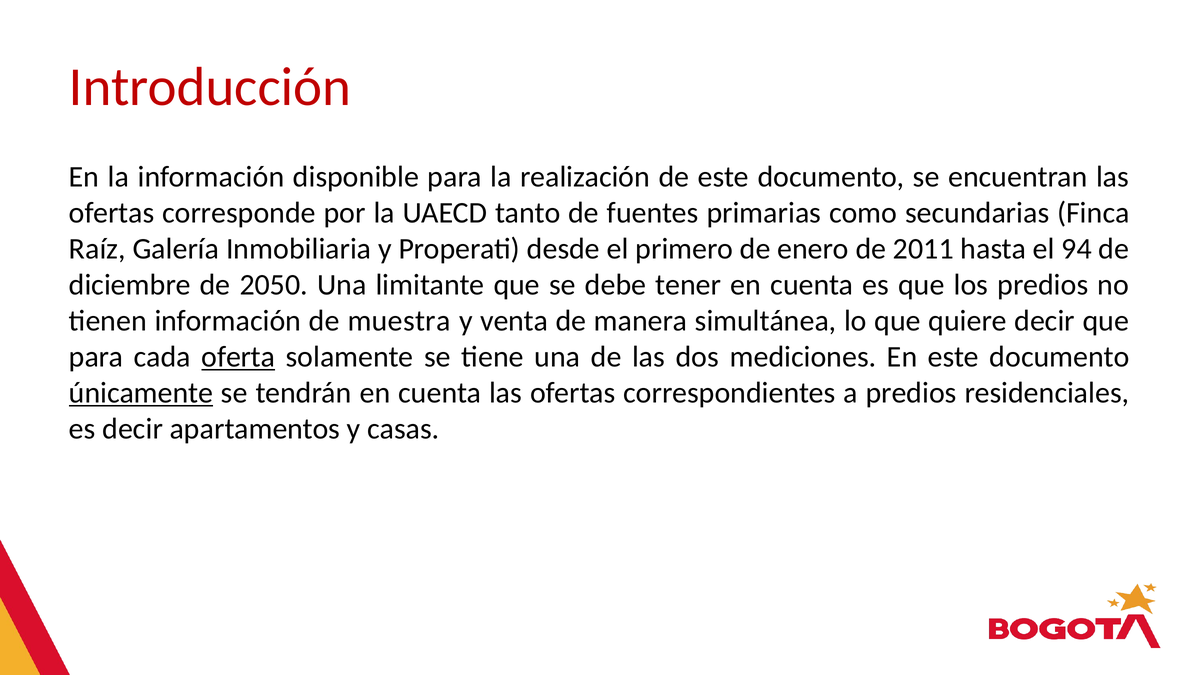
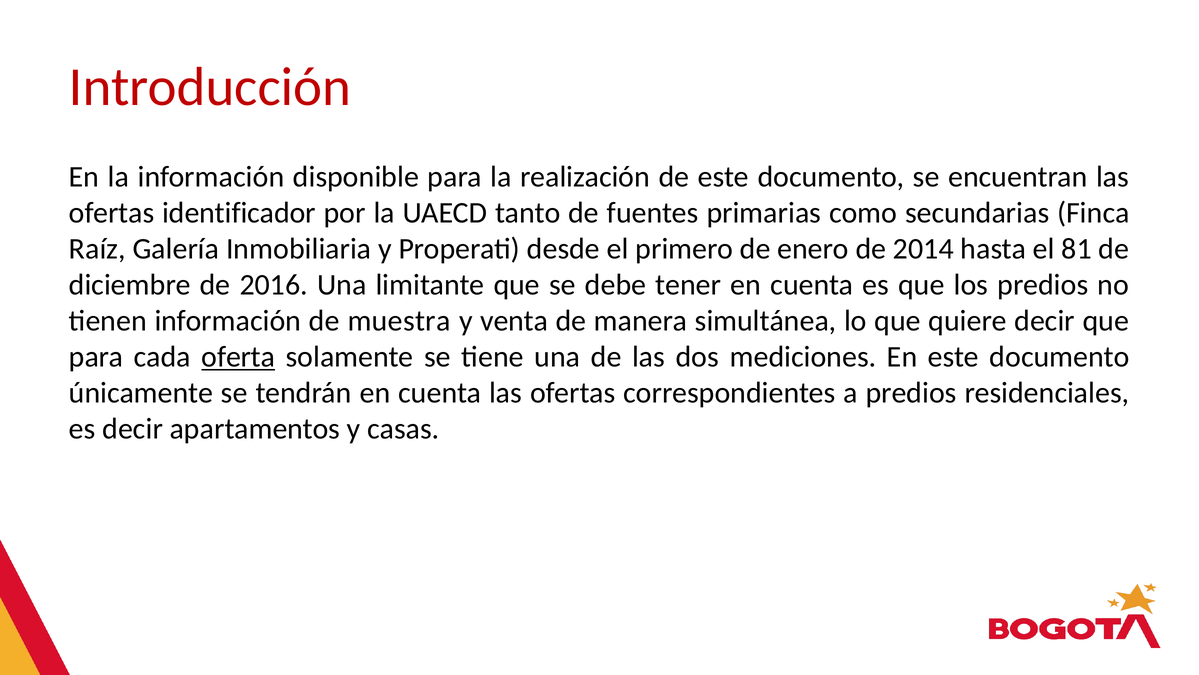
corresponde: corresponde -> identificador
2011: 2011 -> 2014
94: 94 -> 81
2050: 2050 -> 2016
únicamente underline: present -> none
